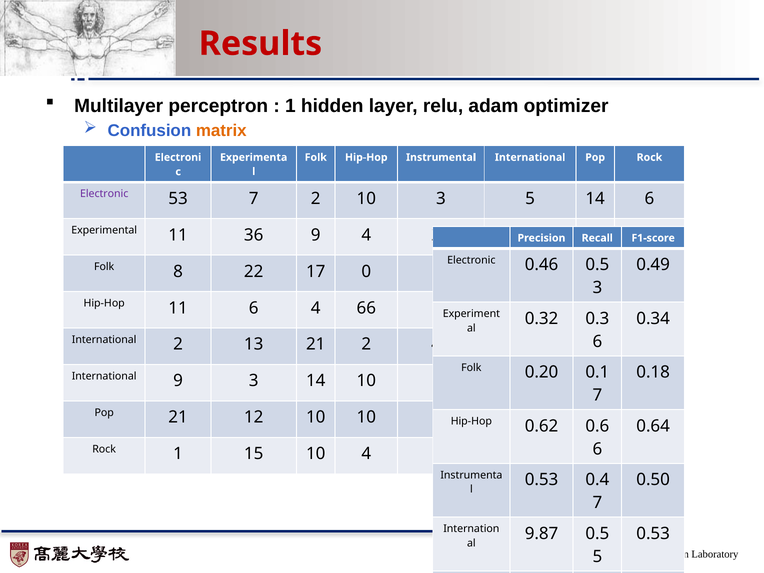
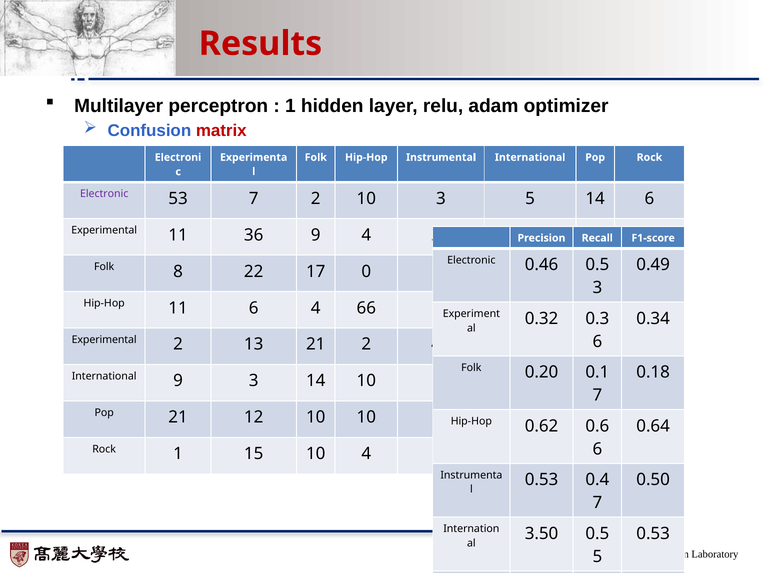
matrix colour: orange -> red
International at (104, 340): International -> Experimental
9.87: 9.87 -> 3.50
